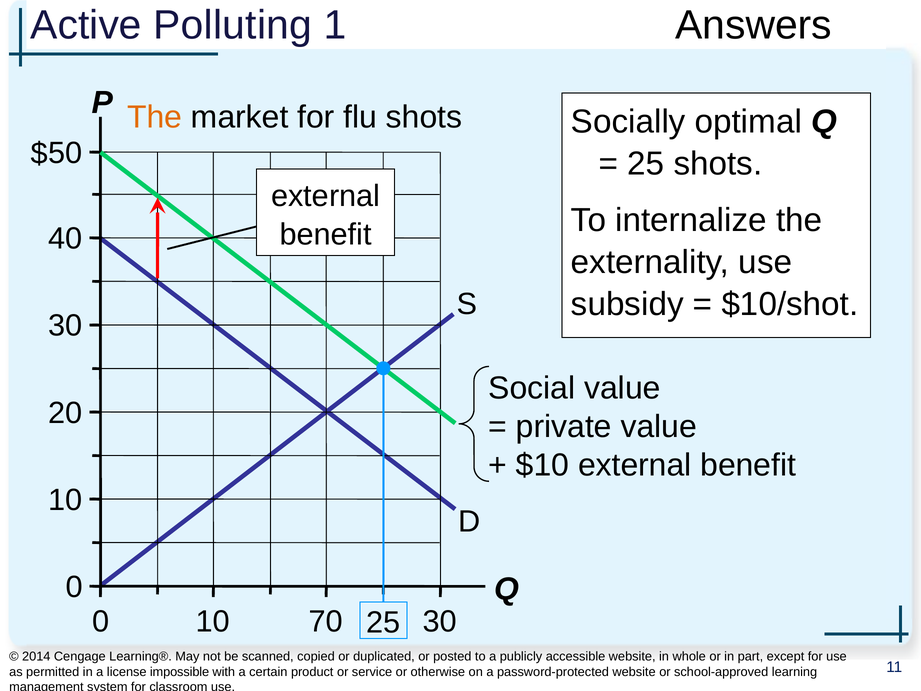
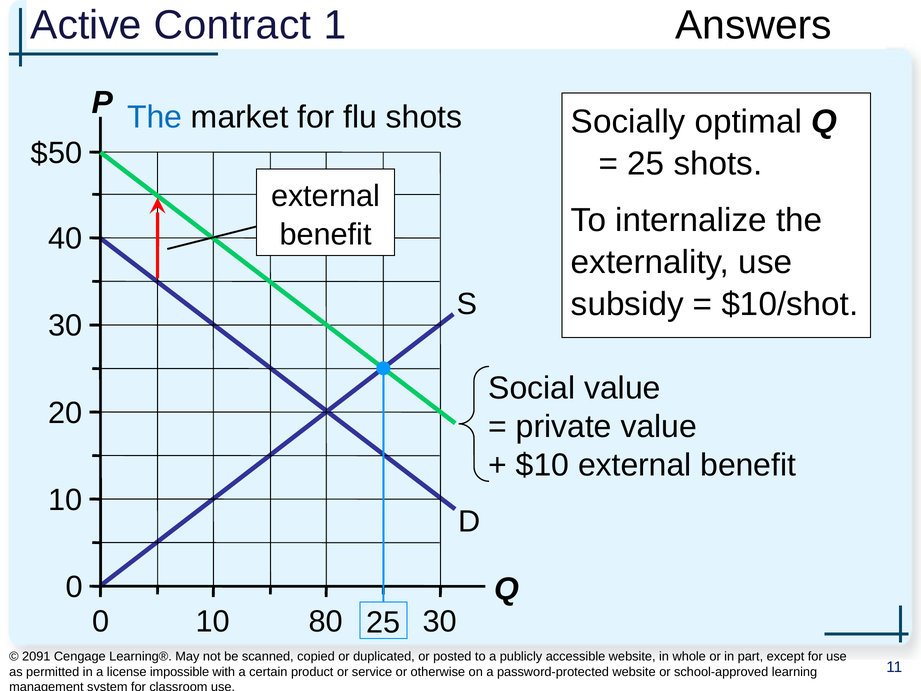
Polluting: Polluting -> Contract
The at (155, 117) colour: orange -> blue
70: 70 -> 80
2014: 2014 -> 2091
